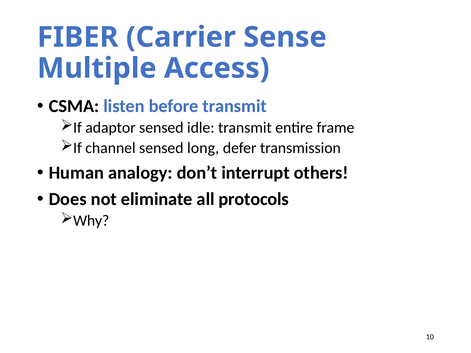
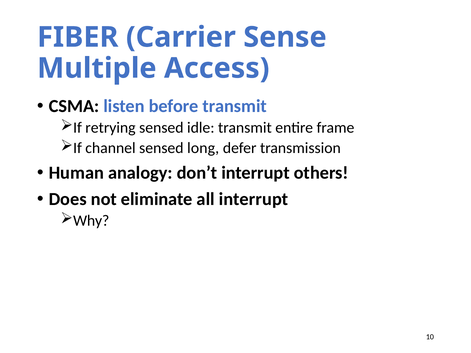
adaptor: adaptor -> retrying
all protocols: protocols -> interrupt
